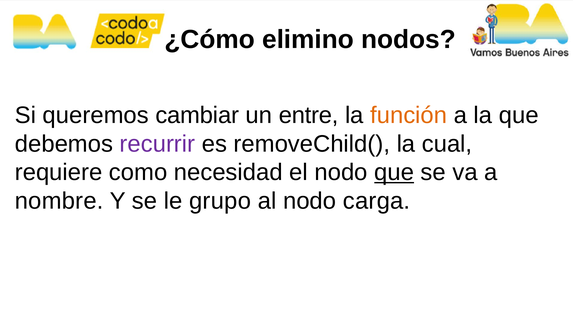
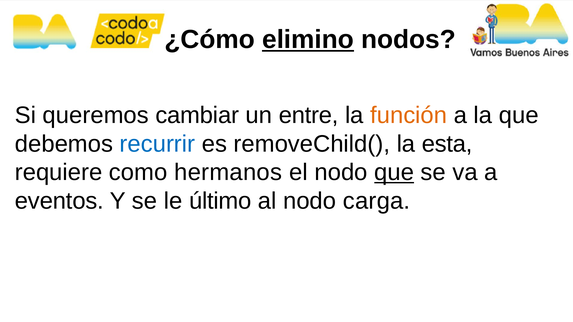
elimino underline: none -> present
recurrir colour: purple -> blue
cual: cual -> esta
necesidad: necesidad -> hermanos
nombre: nombre -> eventos
grupo: grupo -> último
